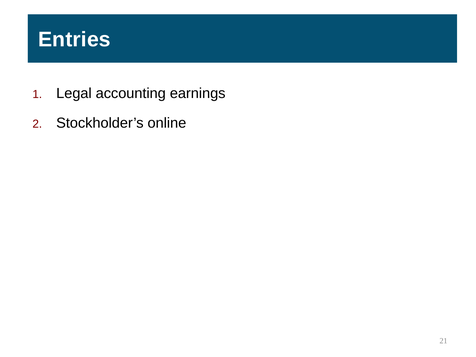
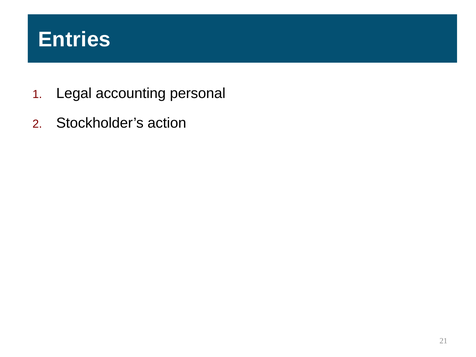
earnings: earnings -> personal
online: online -> action
